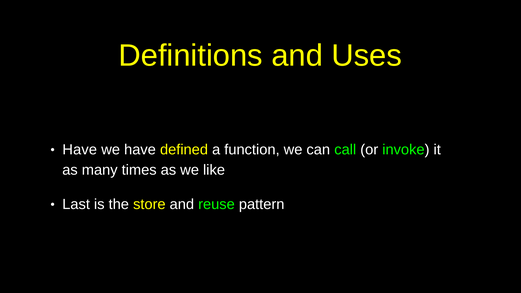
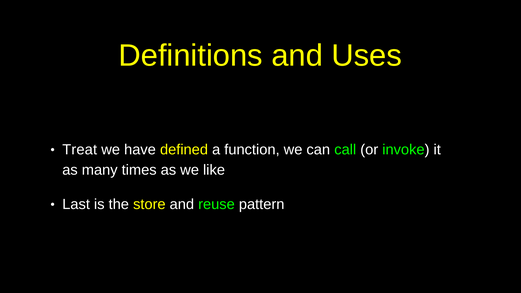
Have at (80, 150): Have -> Treat
